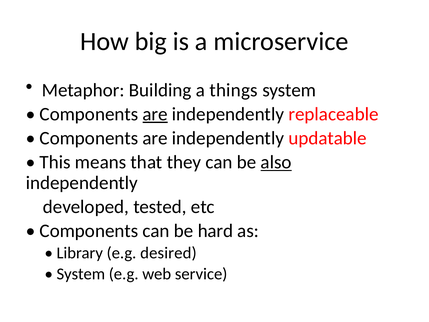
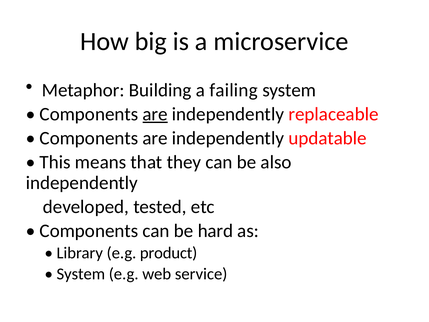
things: things -> failing
also underline: present -> none
desired: desired -> product
